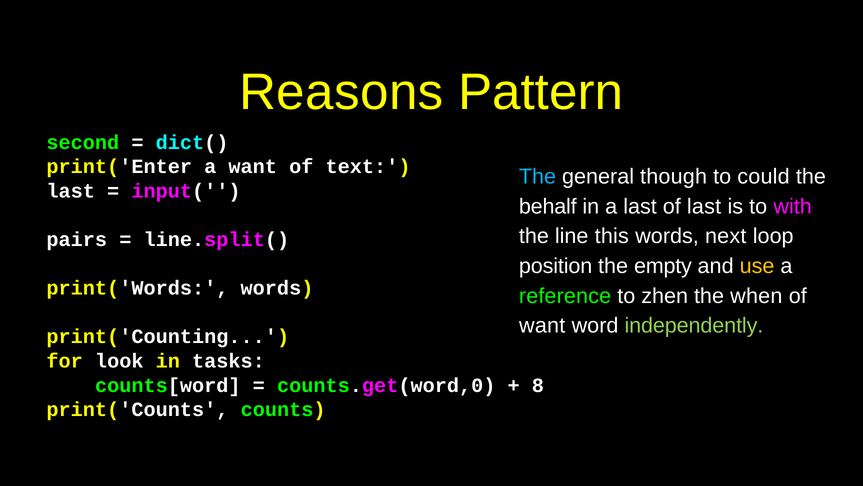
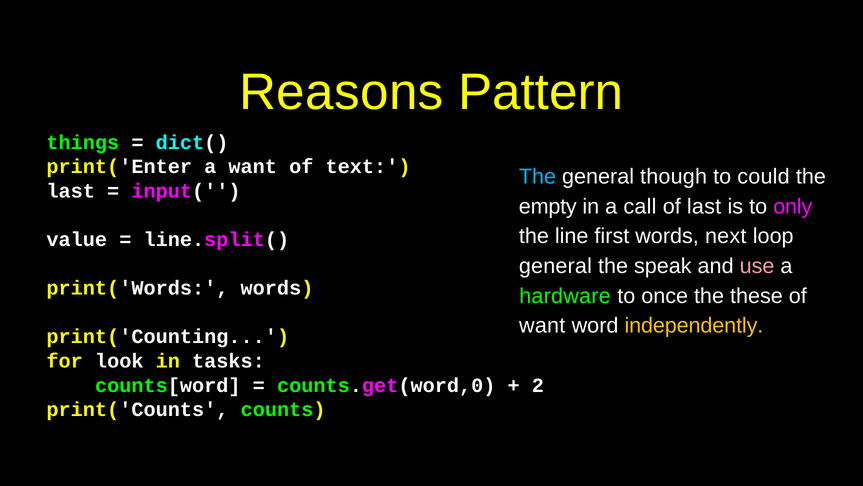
second: second -> things
behalf: behalf -> empty
a last: last -> call
with: with -> only
this: this -> first
pairs: pairs -> value
position at (556, 266): position -> general
empty: empty -> speak
use colour: yellow -> pink
reference: reference -> hardware
zhen: zhen -> once
when: when -> these
independently colour: light green -> yellow
8: 8 -> 2
